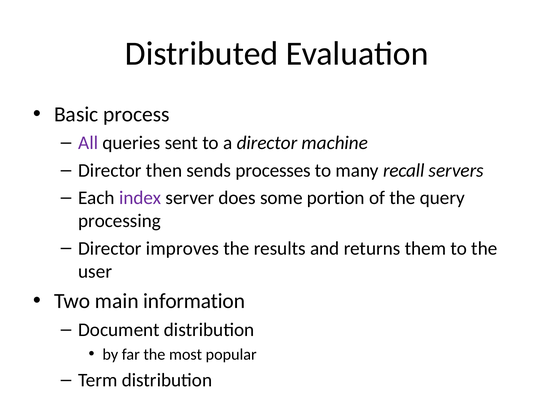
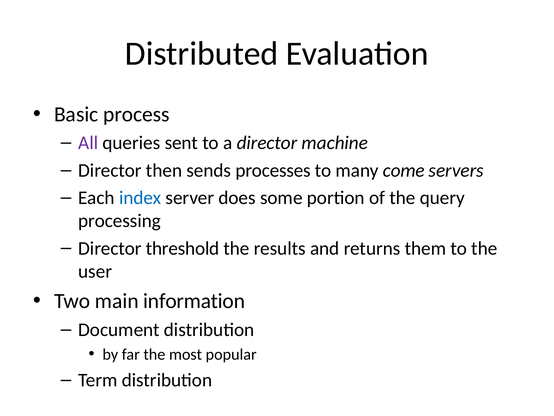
recall: recall -> come
index colour: purple -> blue
improves: improves -> threshold
